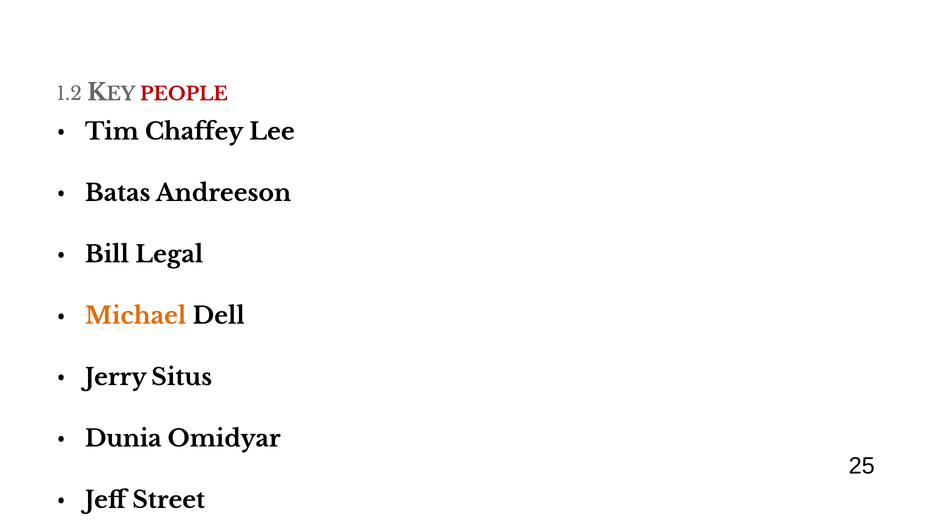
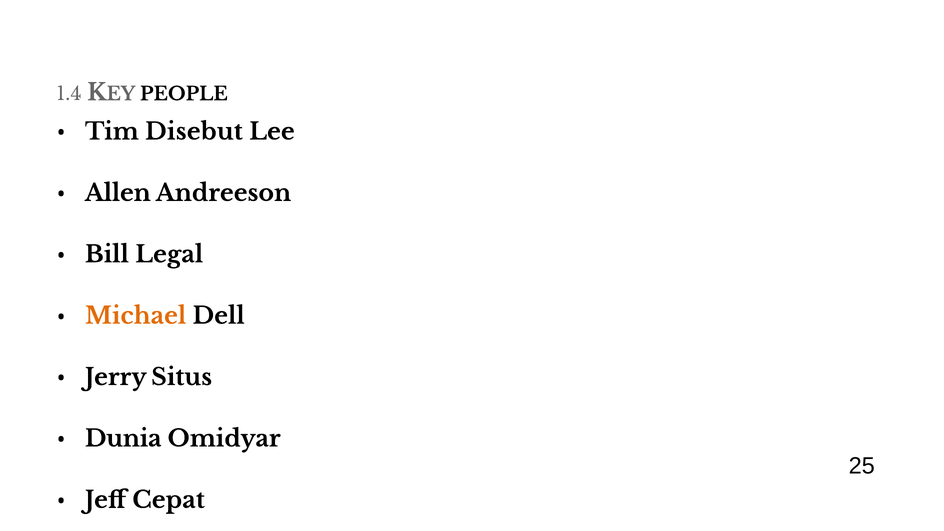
1.2: 1.2 -> 1.4
PEOPLE colour: red -> black
Chaffey: Chaffey -> Disebut
Batas: Batas -> Allen
Street: Street -> Cepat
